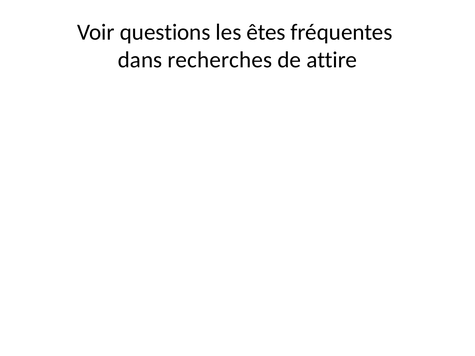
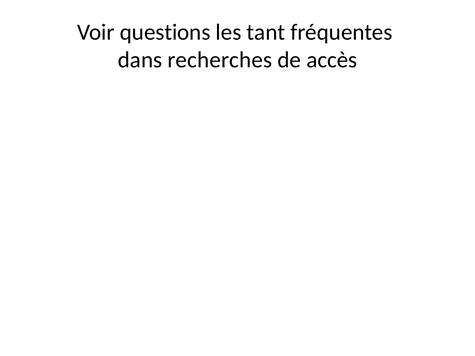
êtes: êtes -> tant
attire: attire -> accès
